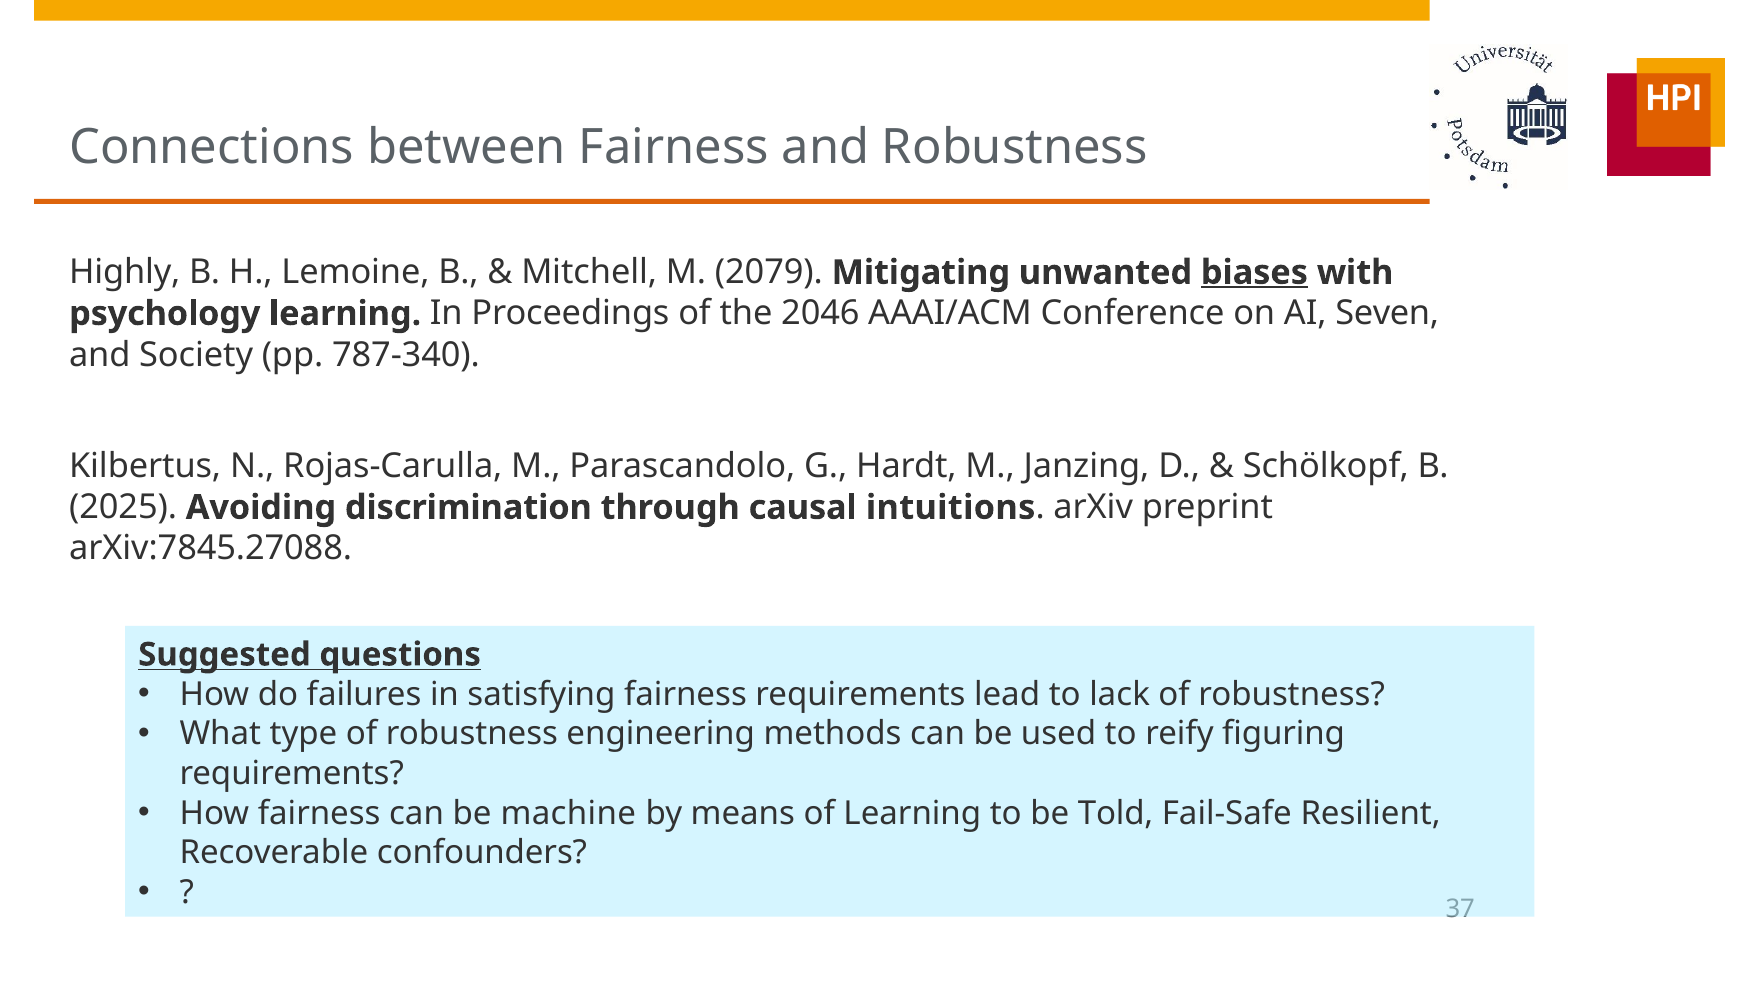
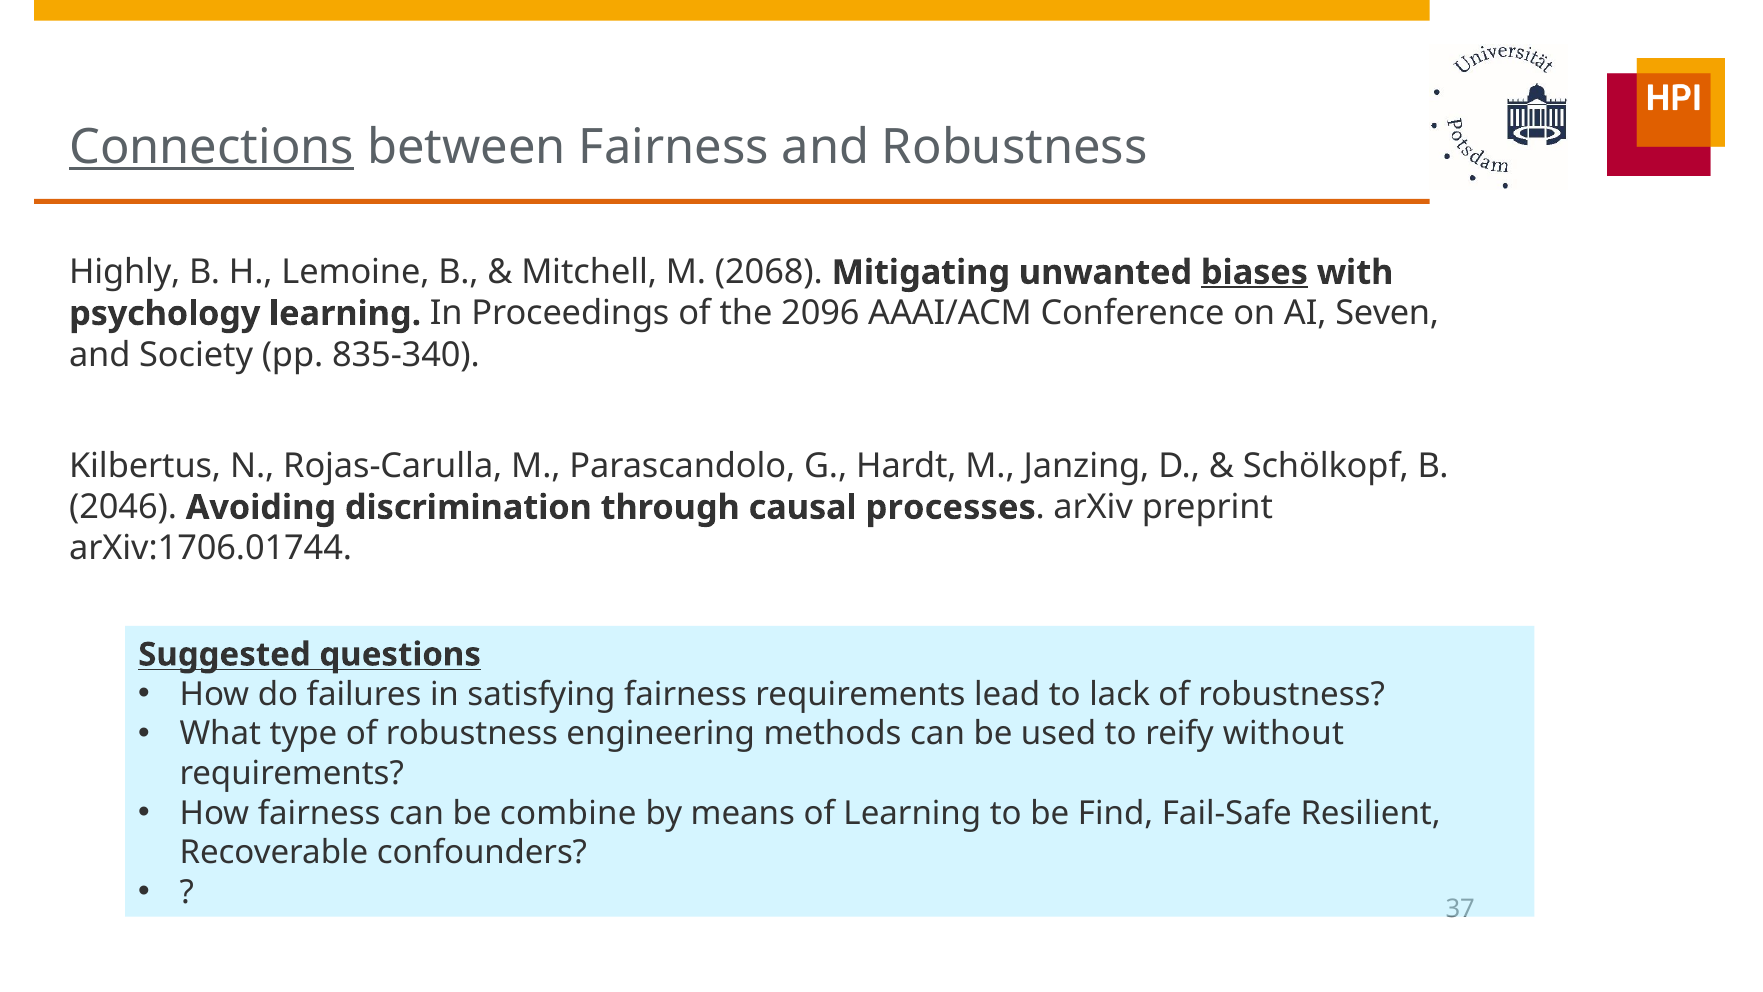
Connections underline: none -> present
2079: 2079 -> 2068
2046: 2046 -> 2096
787-340: 787-340 -> 835-340
2025: 2025 -> 2046
intuitions: intuitions -> processes
arXiv:7845.27088: arXiv:7845.27088 -> arXiv:1706.01744
figuring: figuring -> without
machine: machine -> combine
Told: Told -> Find
